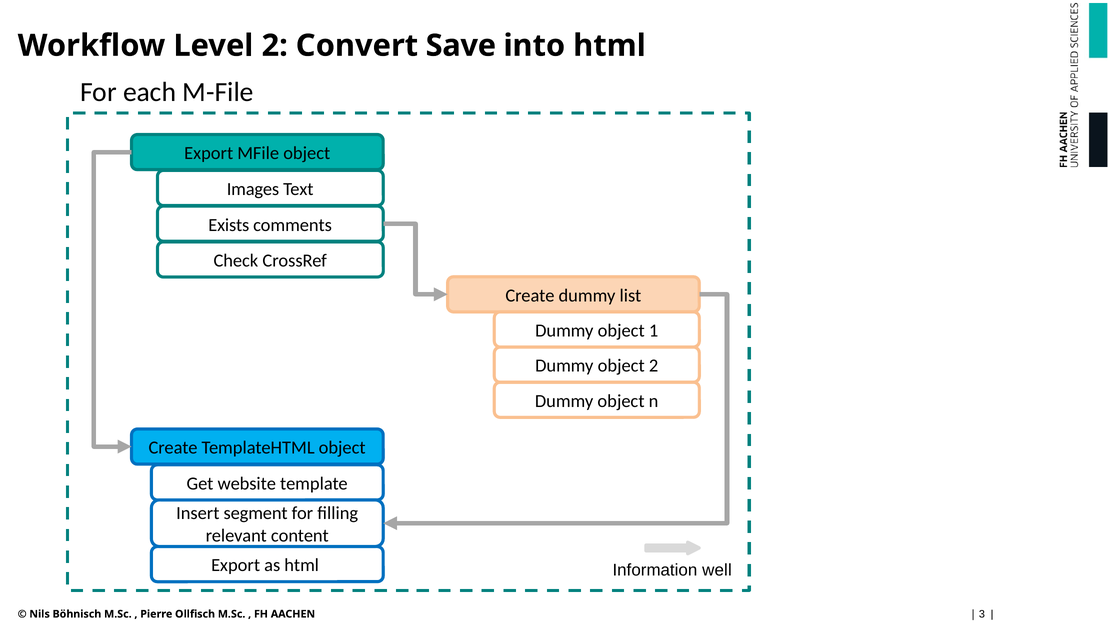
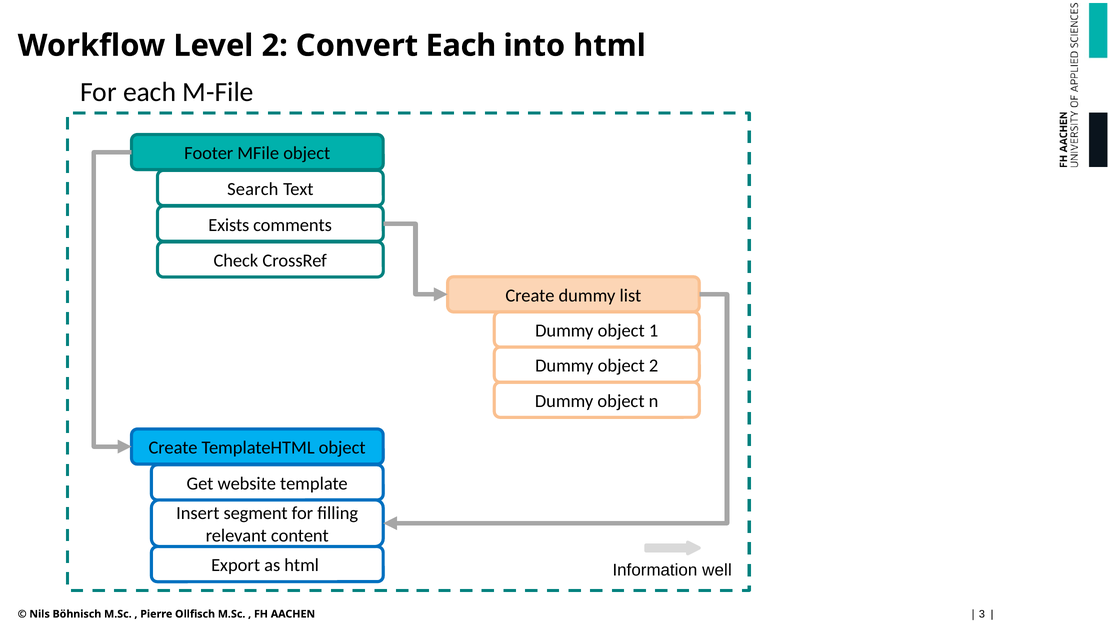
Convert Save: Save -> Each
Export at (209, 153): Export -> Footer
Images: Images -> Search
